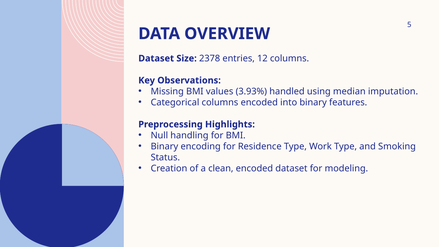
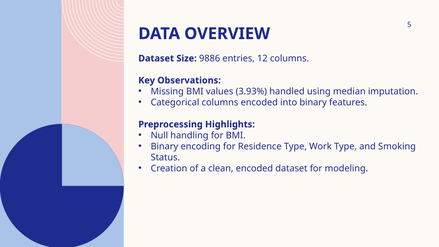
2378: 2378 -> 9886
